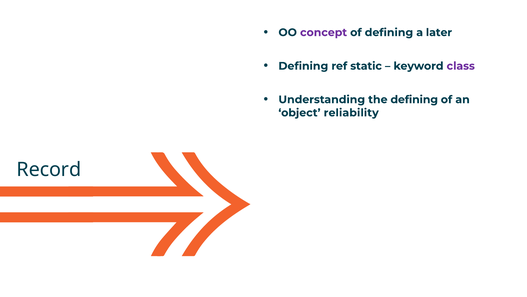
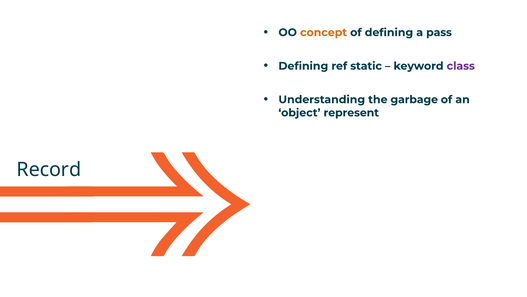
concept colour: purple -> orange
later: later -> pass
the defining: defining -> garbage
reliability: reliability -> represent
